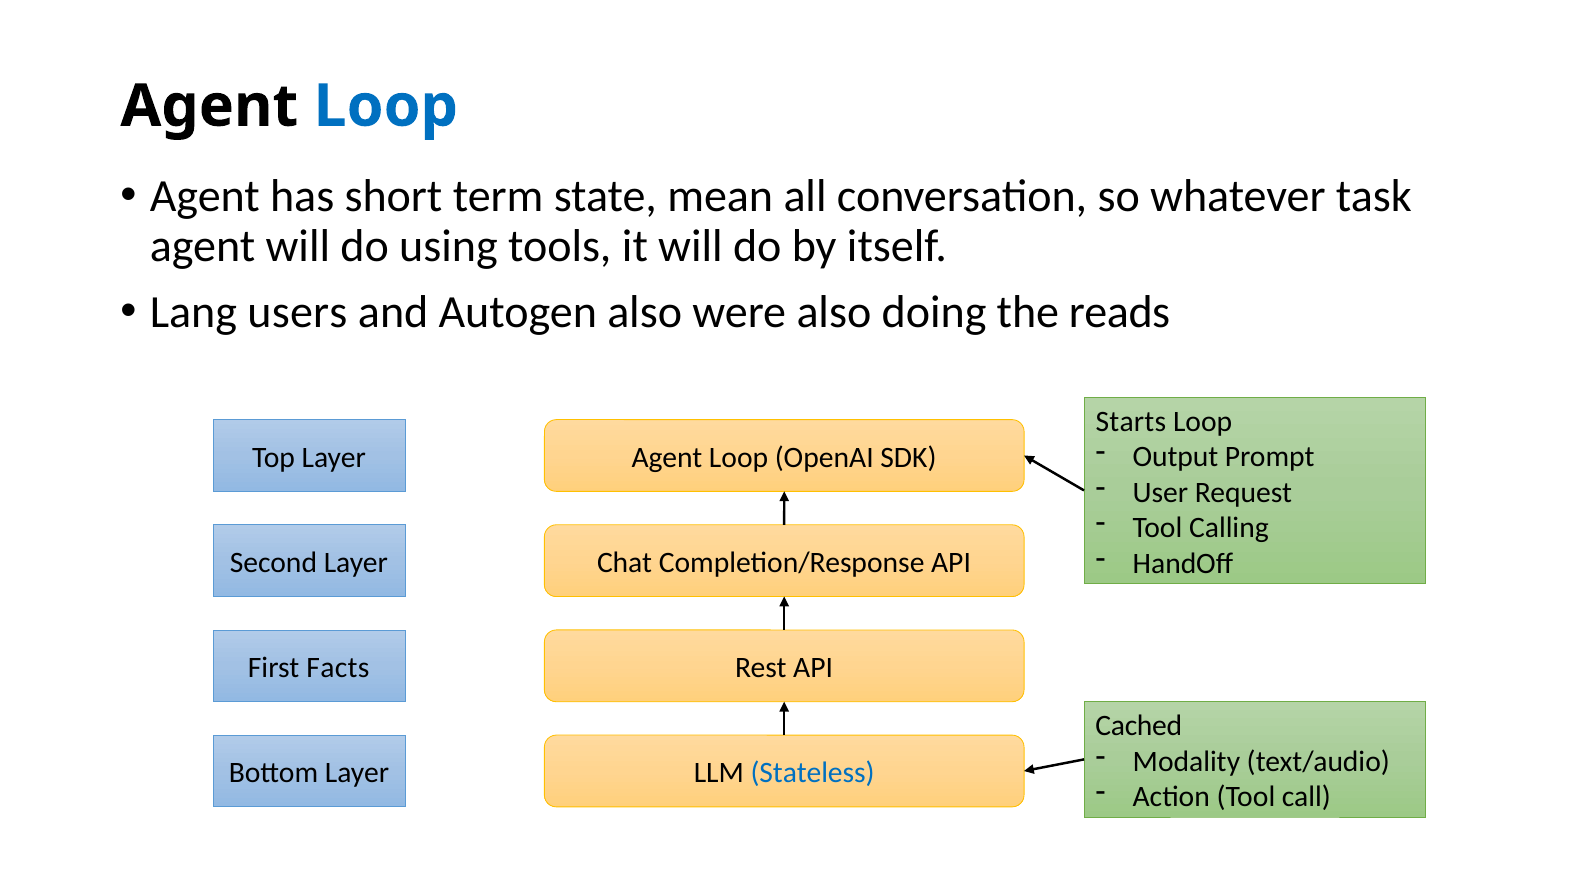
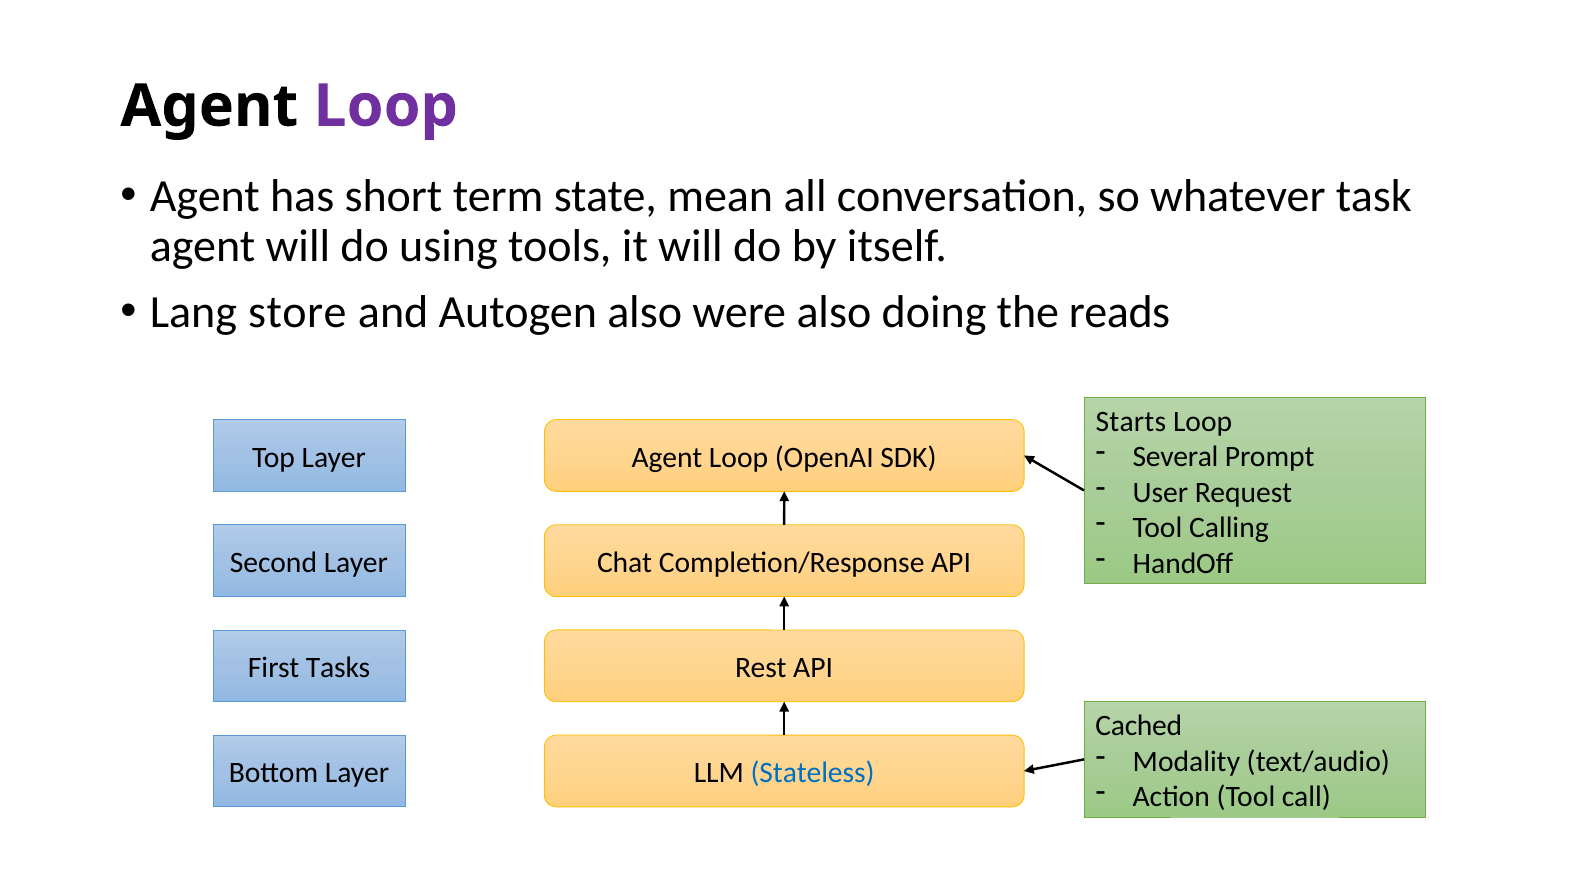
Loop at (386, 106) colour: blue -> purple
users: users -> store
Output: Output -> Several
Facts: Facts -> Tasks
